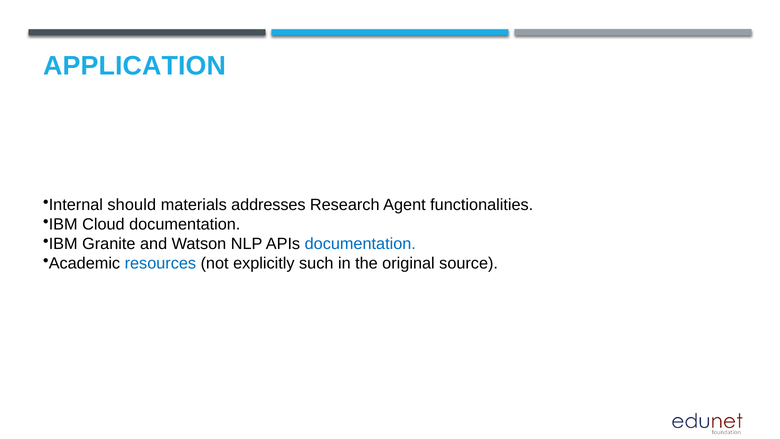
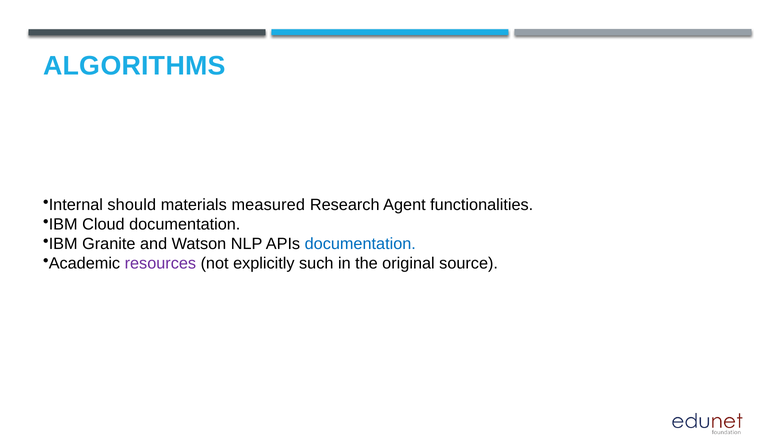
APPLICATION: APPLICATION -> ALGORITHMS
addresses: addresses -> measured
resources colour: blue -> purple
